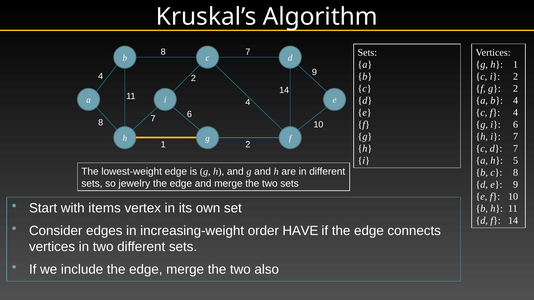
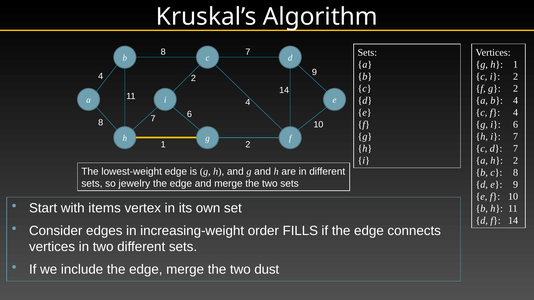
h 5: 5 -> 2
HAVE: HAVE -> FILLS
also: also -> dust
